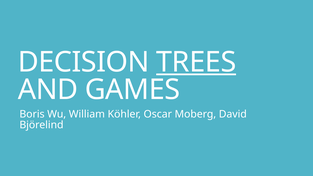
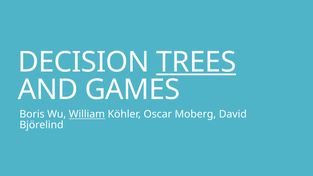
William underline: none -> present
